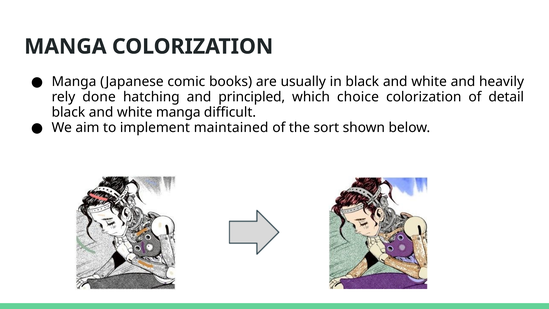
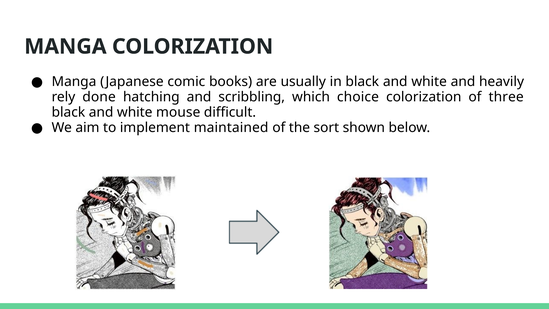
principled: principled -> scribbling
detail: detail -> three
white manga: manga -> mouse
